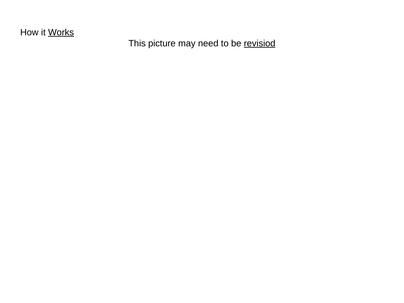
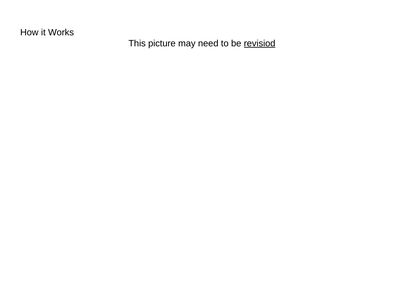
Works underline: present -> none
